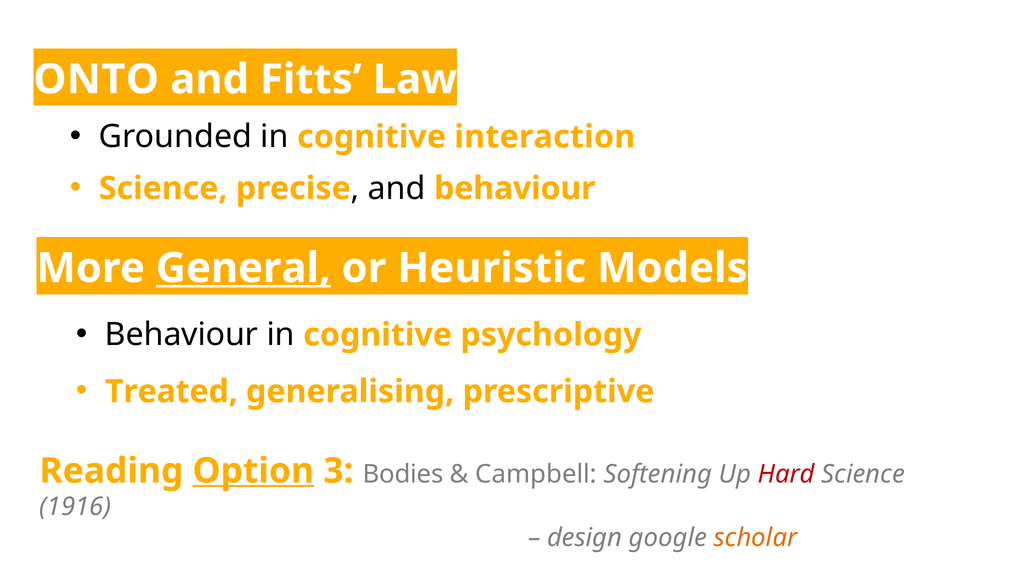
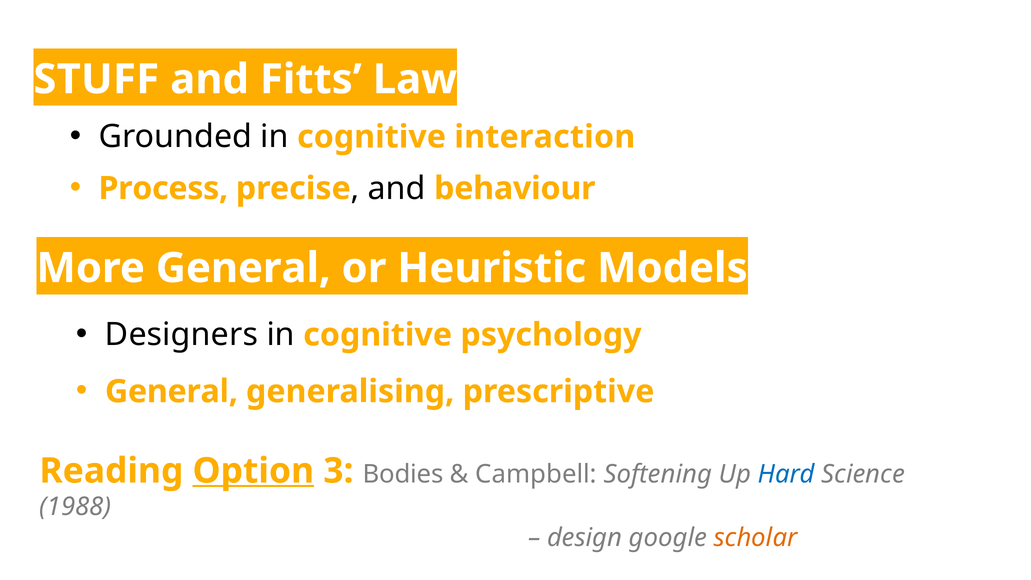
ONTO: ONTO -> STUFF
Science at (163, 188): Science -> Process
General at (243, 268) underline: present -> none
Behaviour at (182, 335): Behaviour -> Designers
Treated at (171, 392): Treated -> General
Hard colour: red -> blue
1916: 1916 -> 1988
